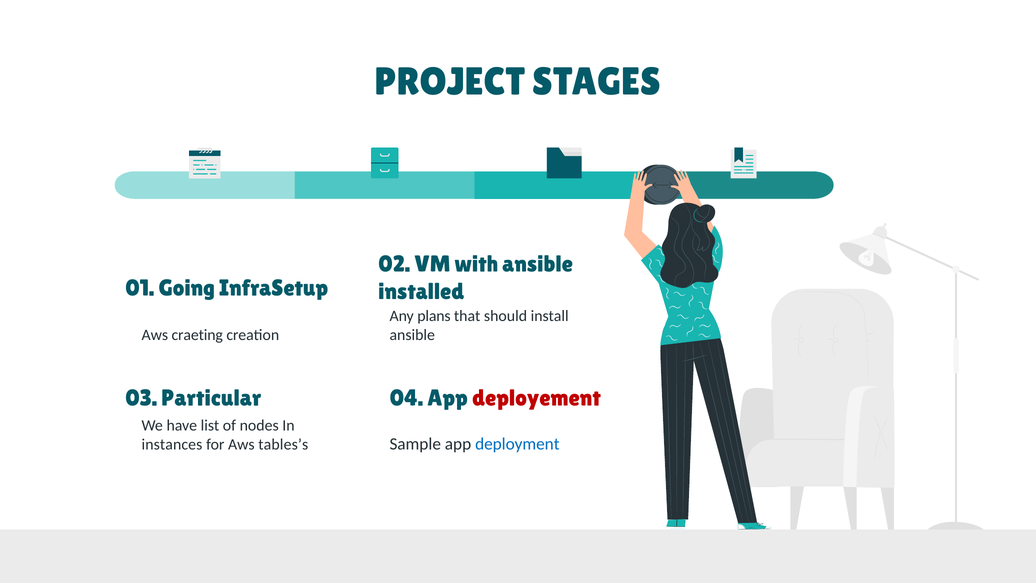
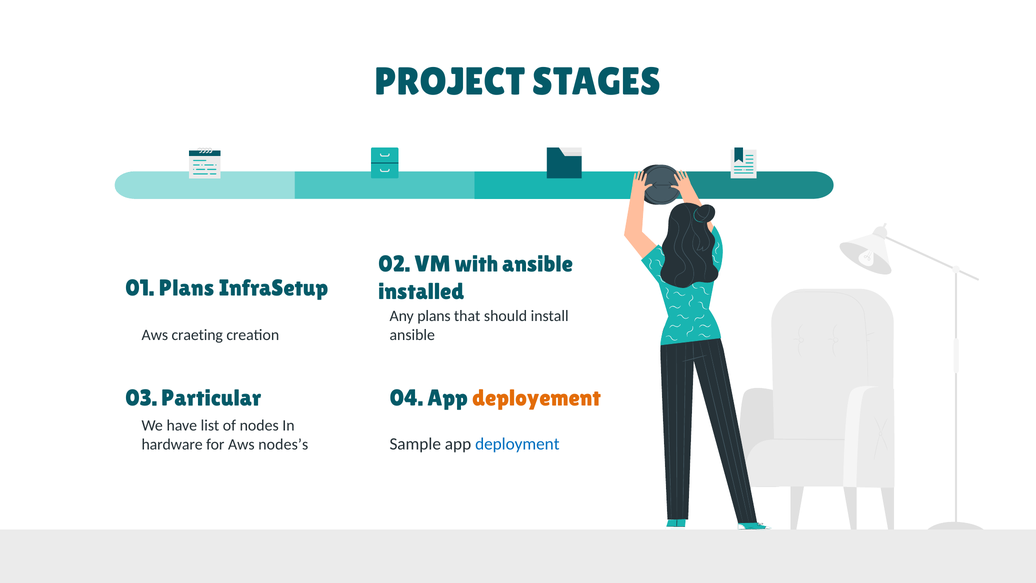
01 Going: Going -> Plans
deployement colour: red -> orange
instances: instances -> hardware
tables’s: tables’s -> nodes’s
